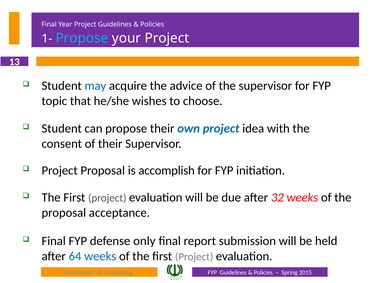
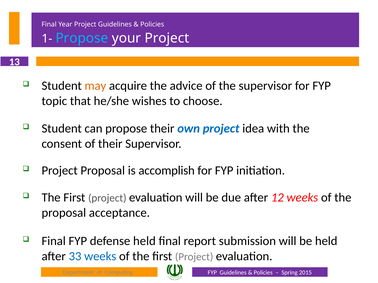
may colour: blue -> orange
32: 32 -> 12
defense only: only -> held
64: 64 -> 33
